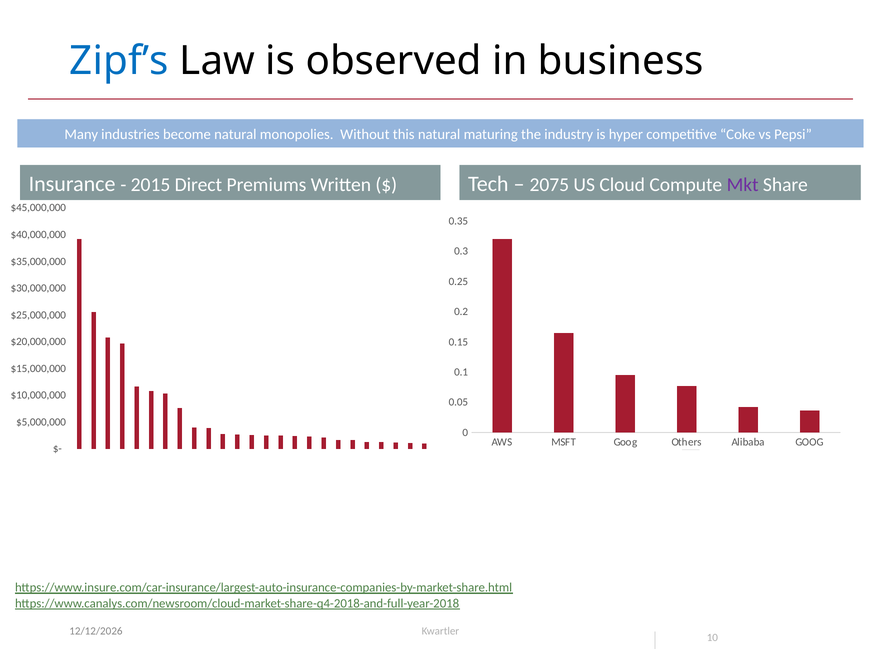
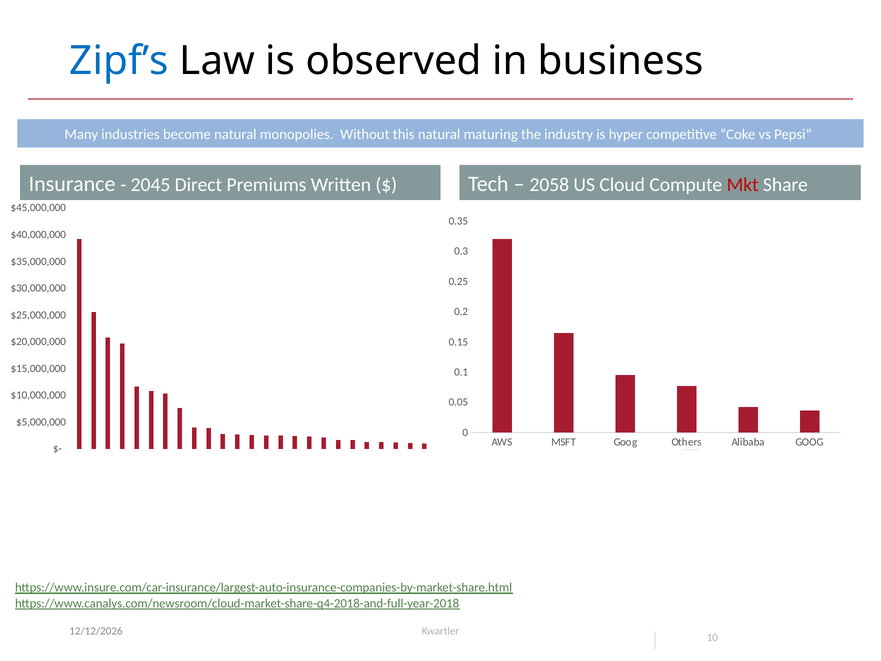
2015: 2015 -> 2045
2075: 2075 -> 2058
Mkt colour: purple -> red
